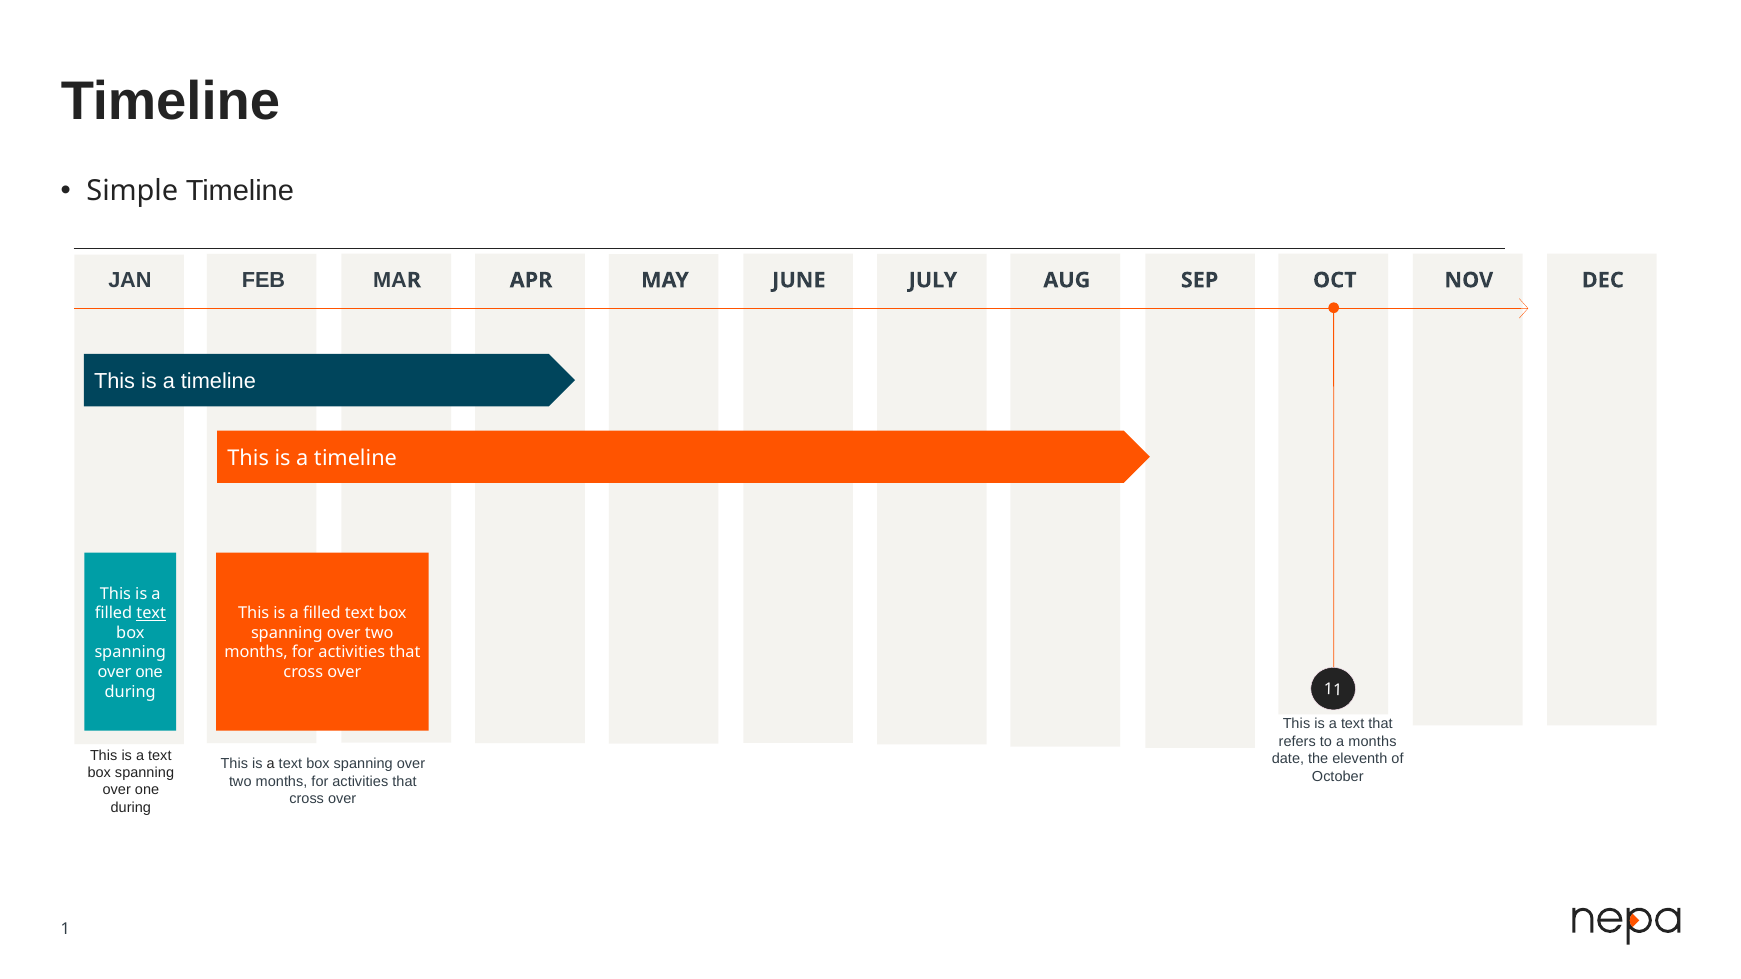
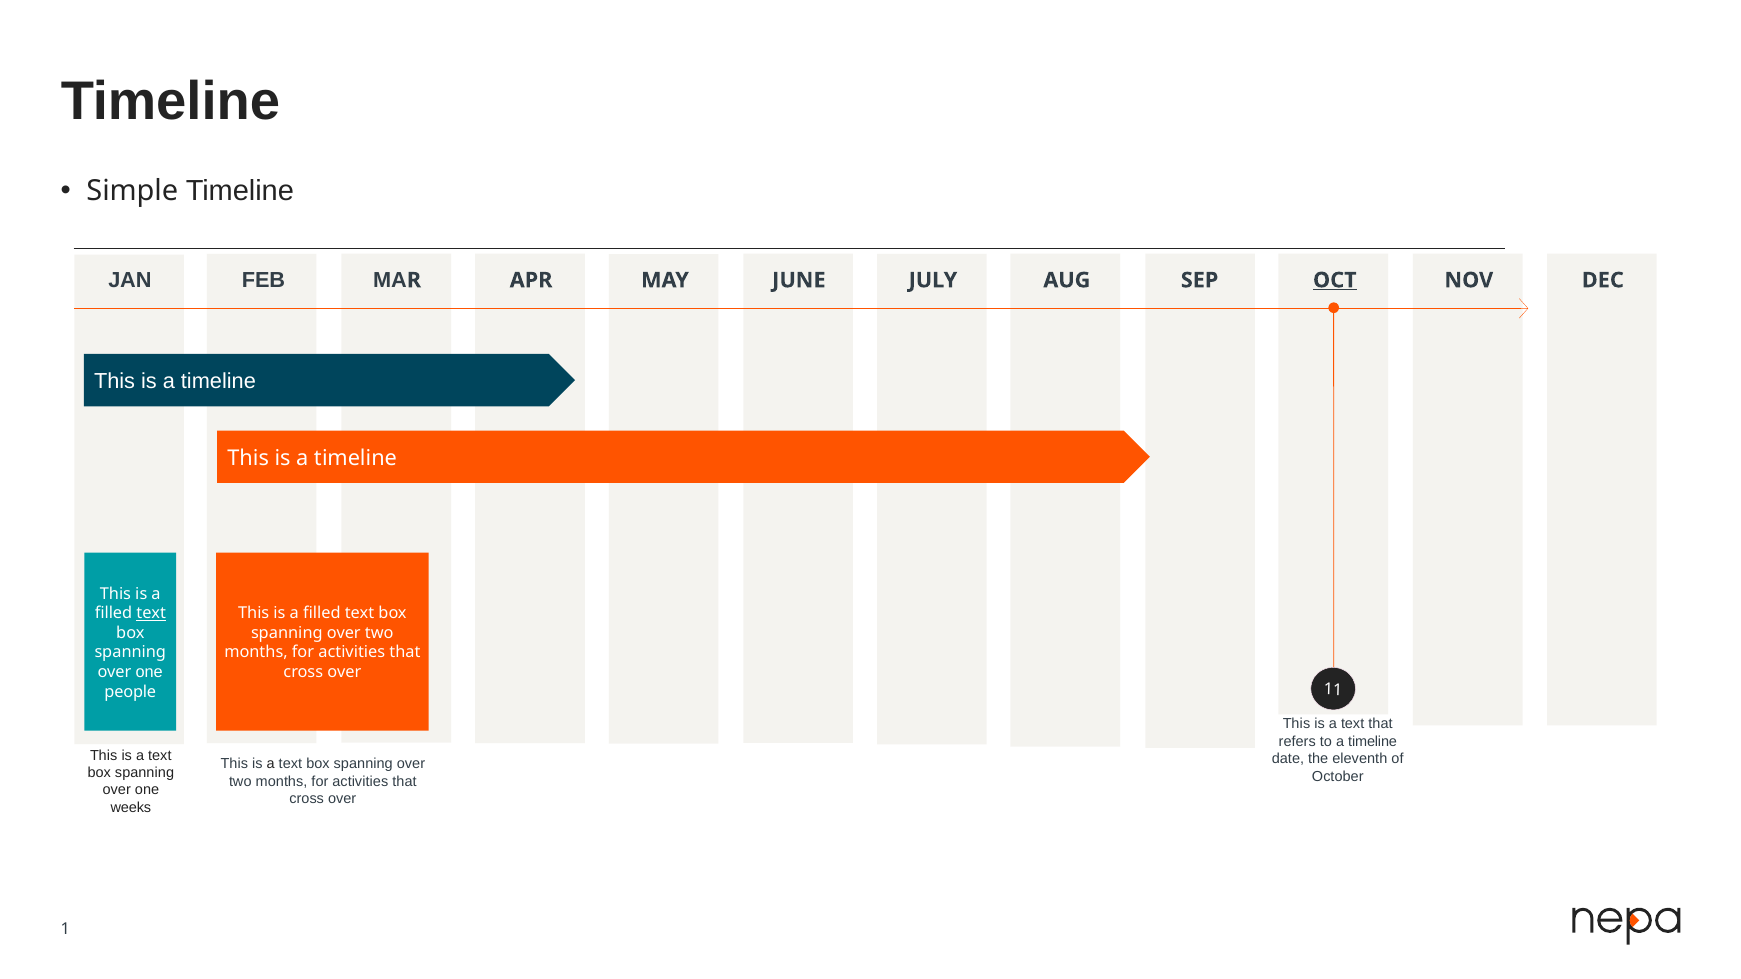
OCT underline: none -> present
during at (130, 692): during -> people
to a months: months -> timeline
during at (131, 808): during -> weeks
